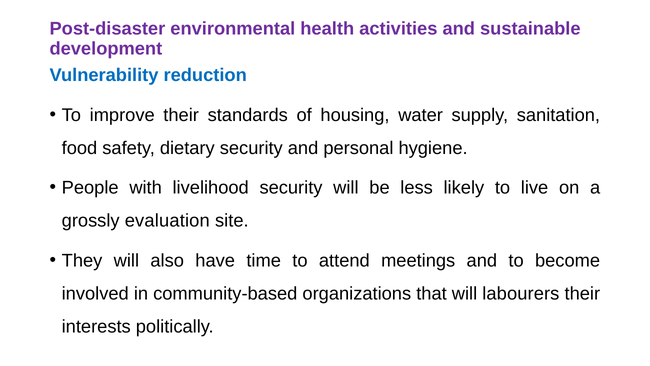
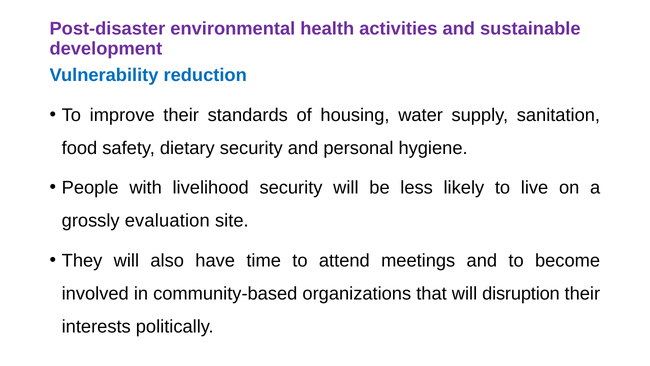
labourers: labourers -> disruption
